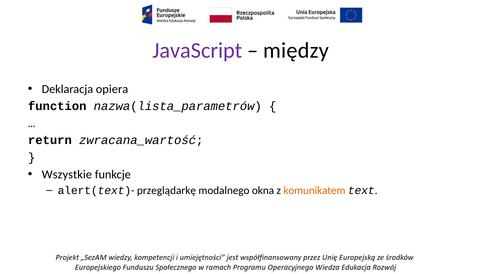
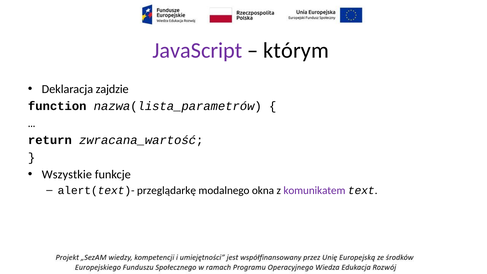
między: między -> którym
opiera: opiera -> zajdzie
komunikatem colour: orange -> purple
